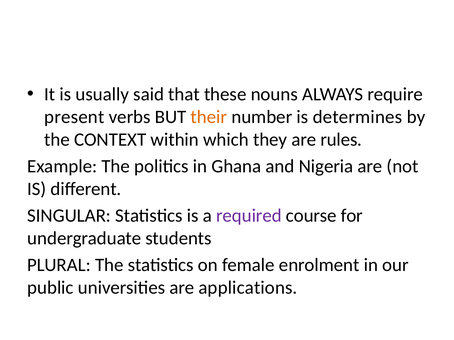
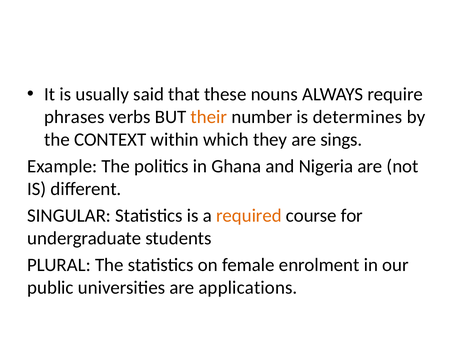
present: present -> phrases
rules: rules -> sings
required colour: purple -> orange
